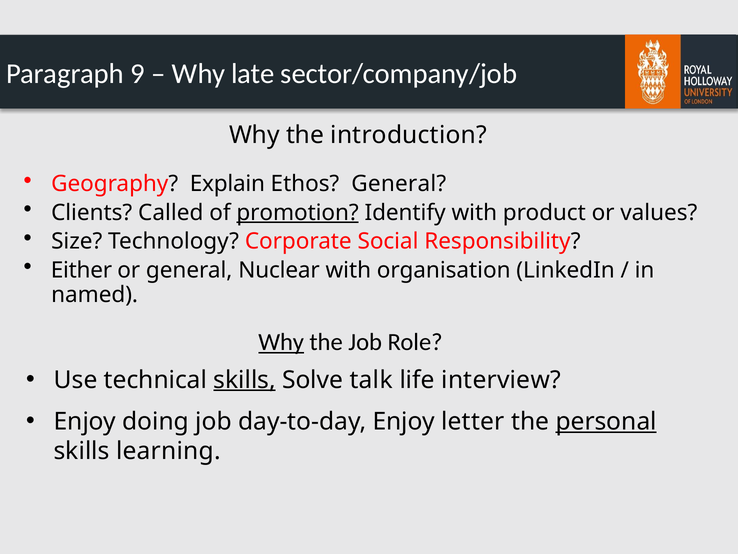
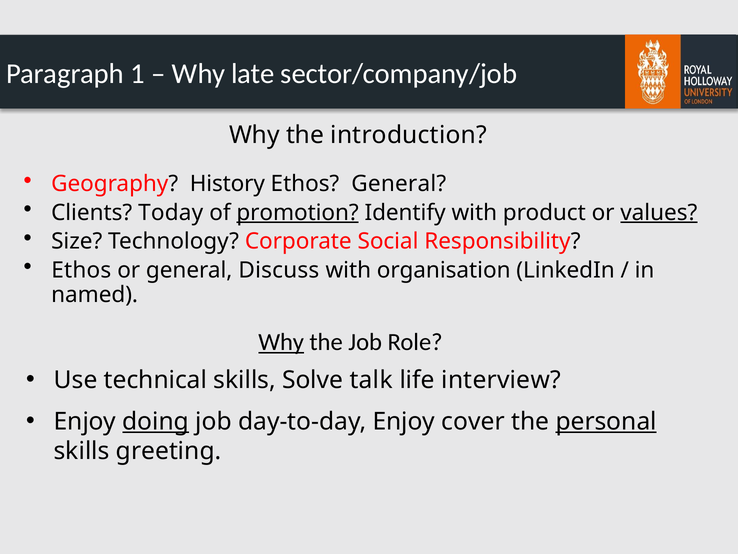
9: 9 -> 1
Explain: Explain -> History
Called: Called -> Today
values underline: none -> present
Either at (81, 270): Either -> Ethos
Nuclear: Nuclear -> Discuss
skills at (245, 380) underline: present -> none
doing underline: none -> present
letter: letter -> cover
learning: learning -> greeting
